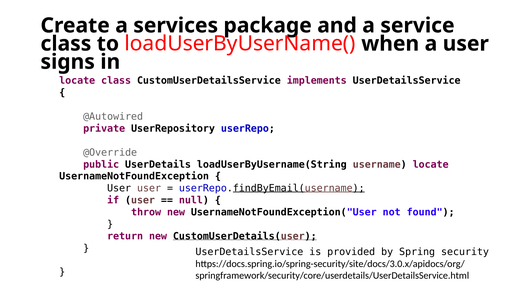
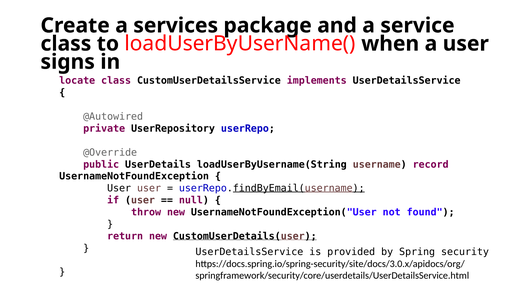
username locate: locate -> record
